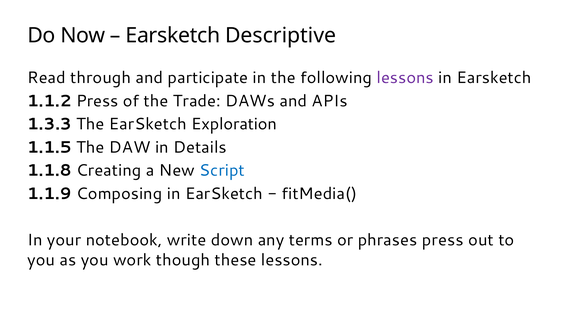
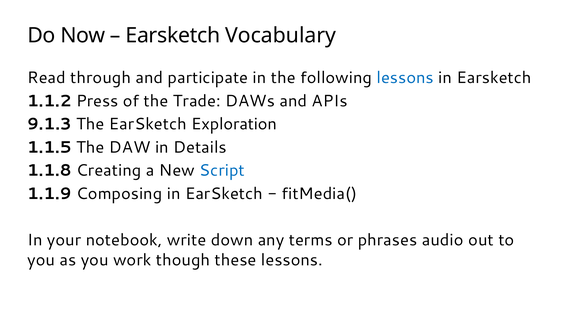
Descriptive: Descriptive -> Vocabulary
lessons at (405, 78) colour: purple -> blue
1.3.3: 1.3.3 -> 9.1.3
phrases press: press -> audio
